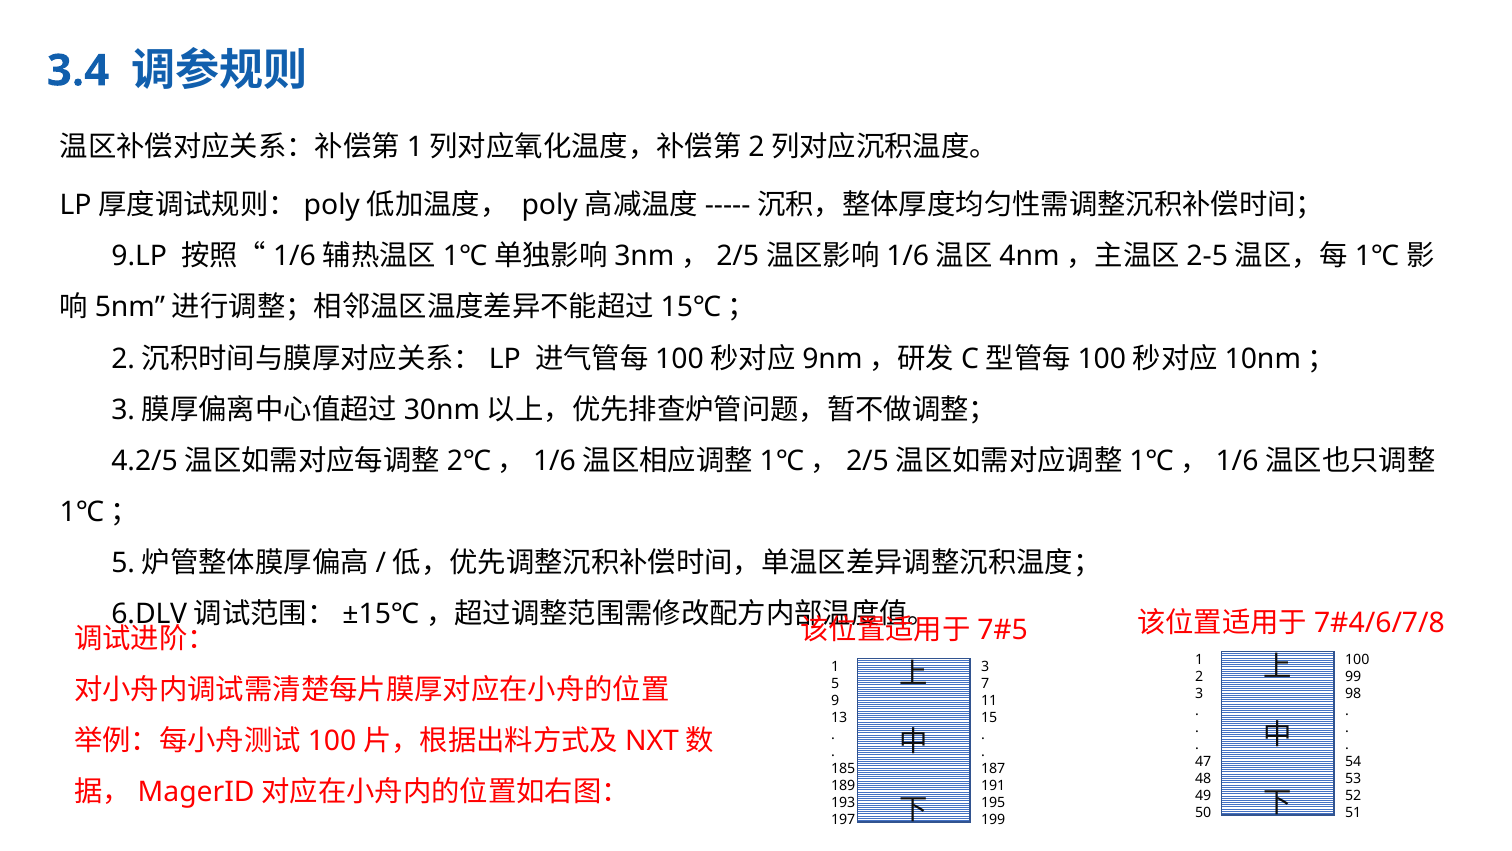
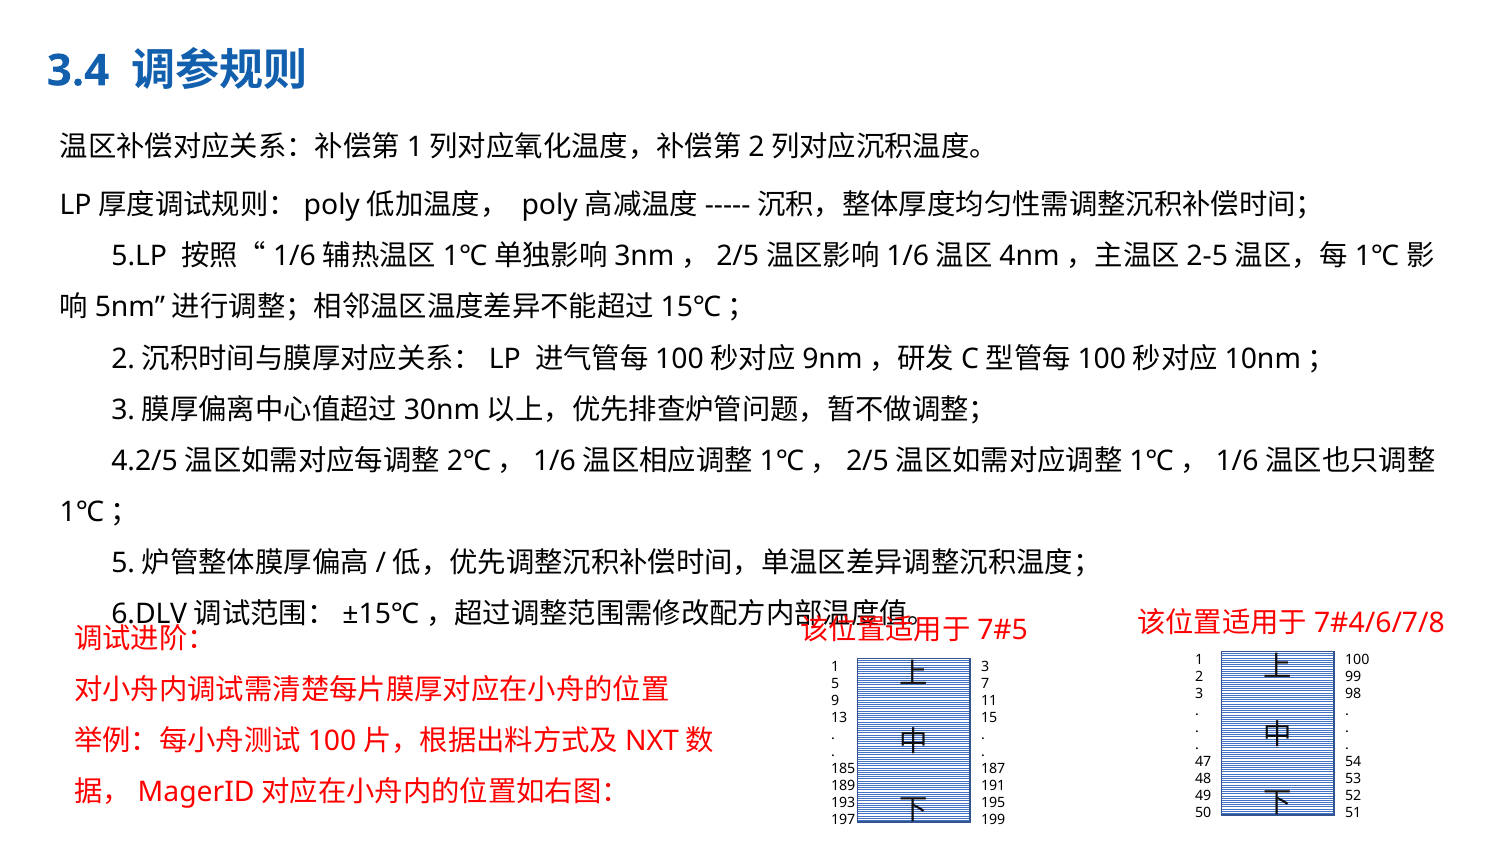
9.LP: 9.LP -> 5.LP
